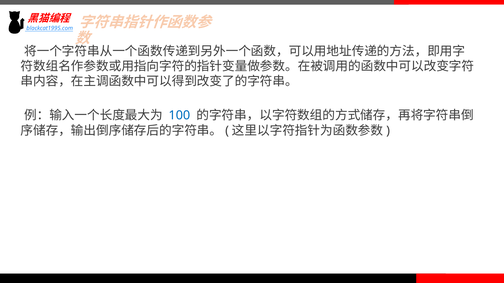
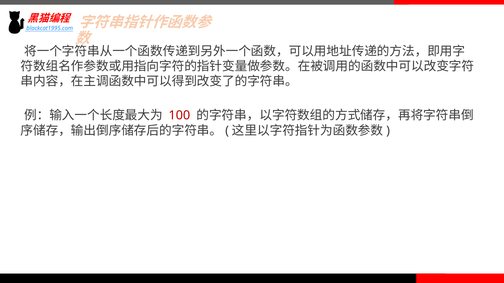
100 colour: blue -> red
